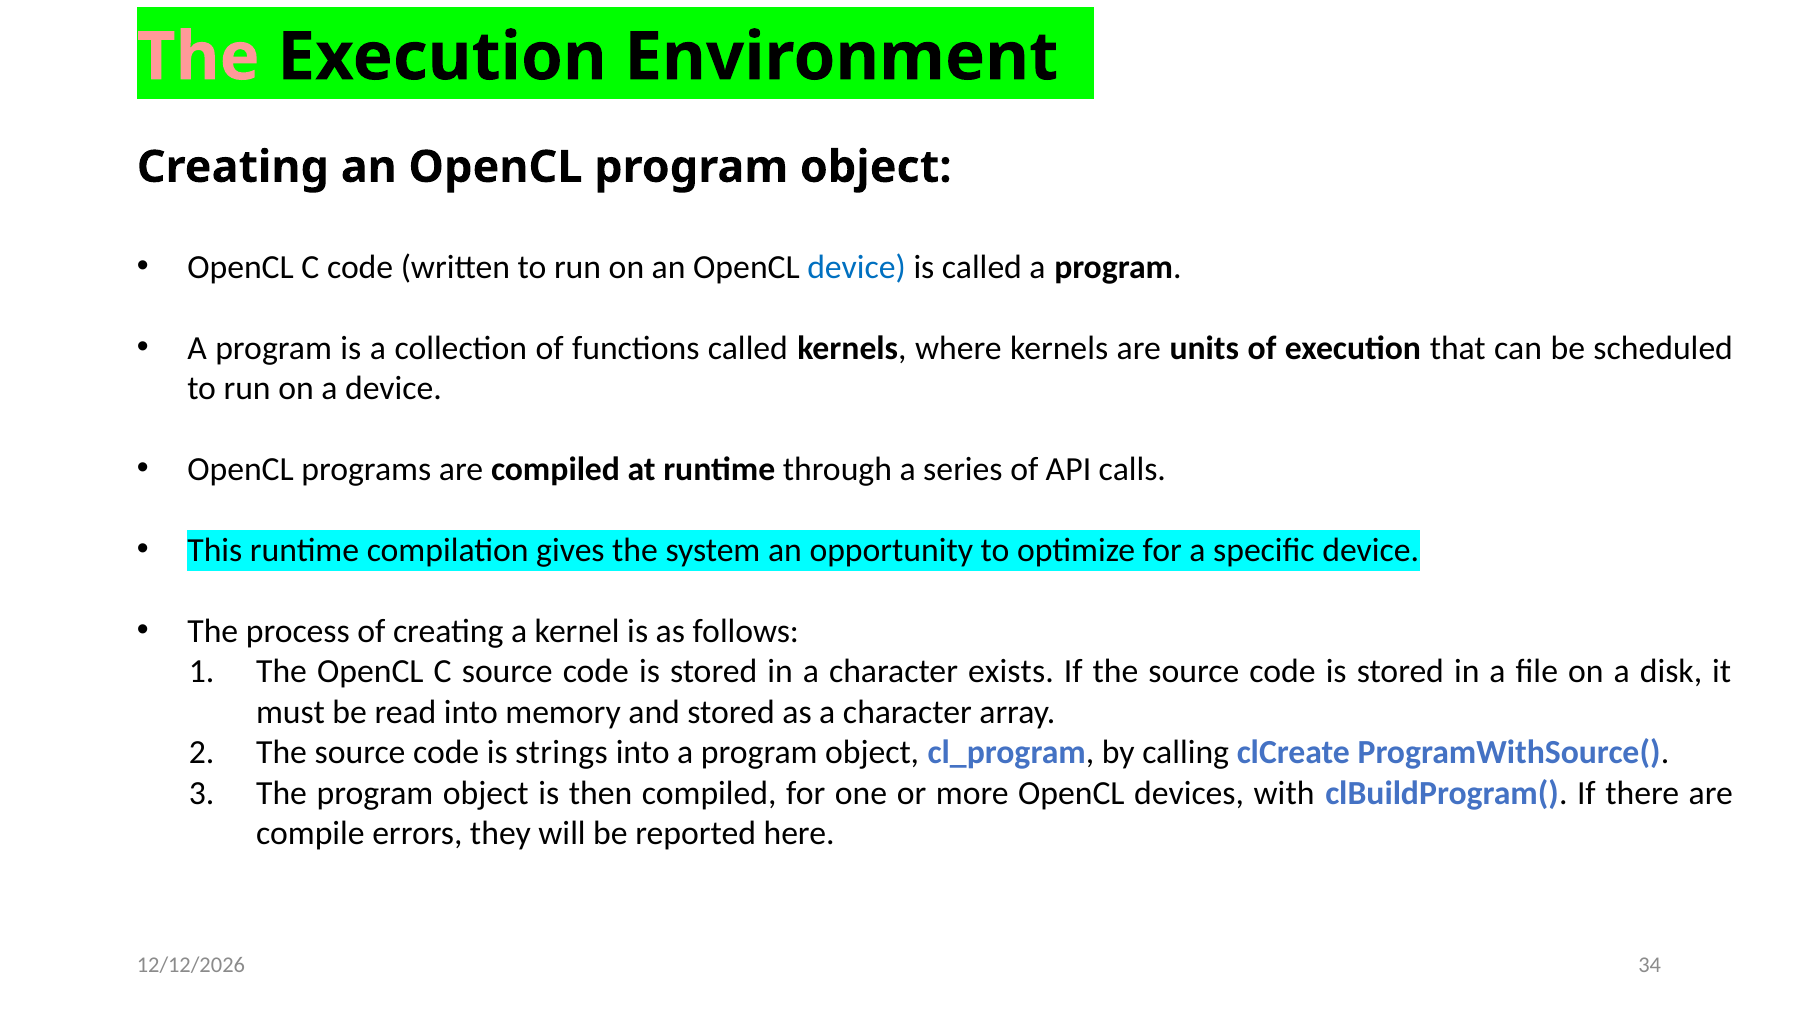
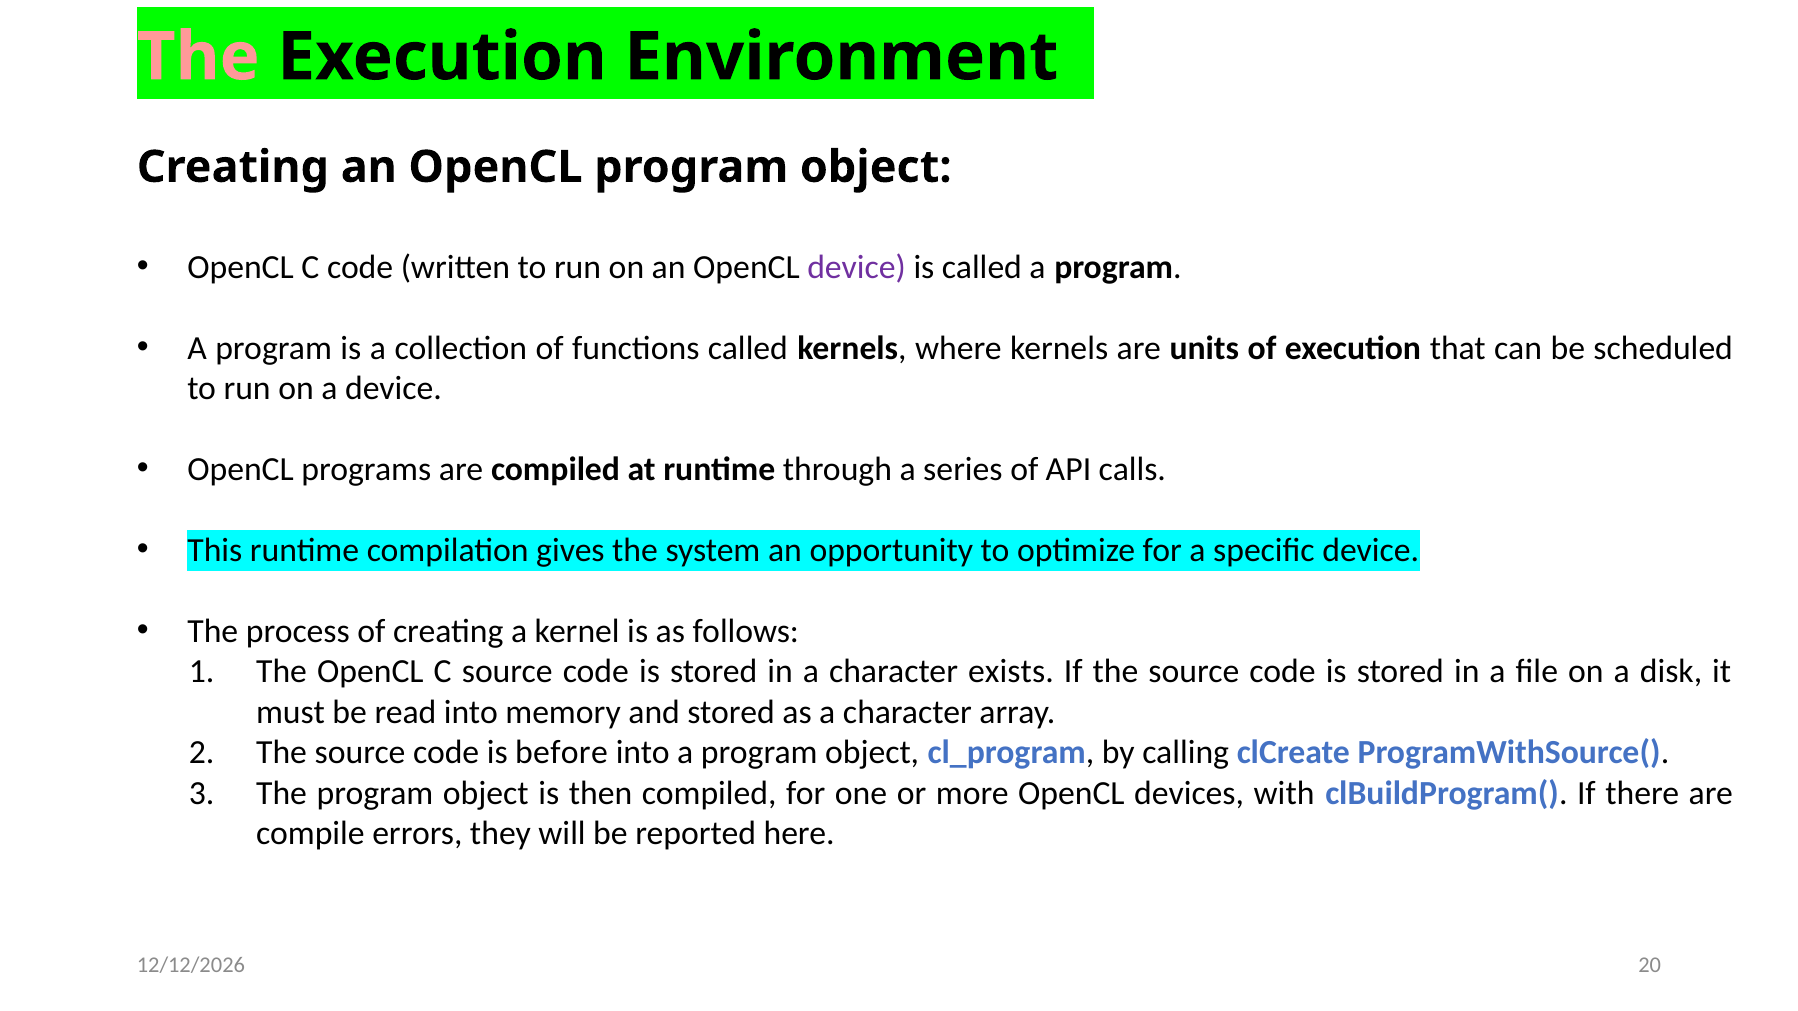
device at (857, 267) colour: blue -> purple
strings: strings -> before
34: 34 -> 20
